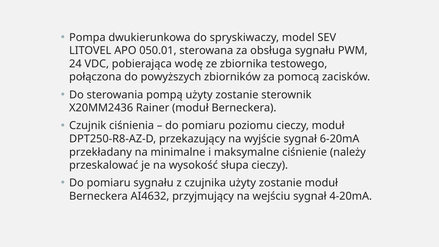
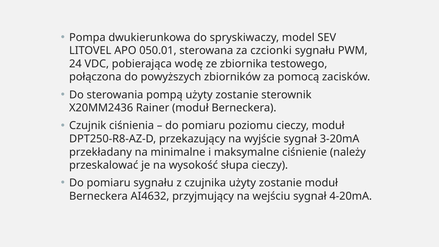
obsługa: obsługa -> czcionki
6-20mA: 6-20mA -> 3-20mA
